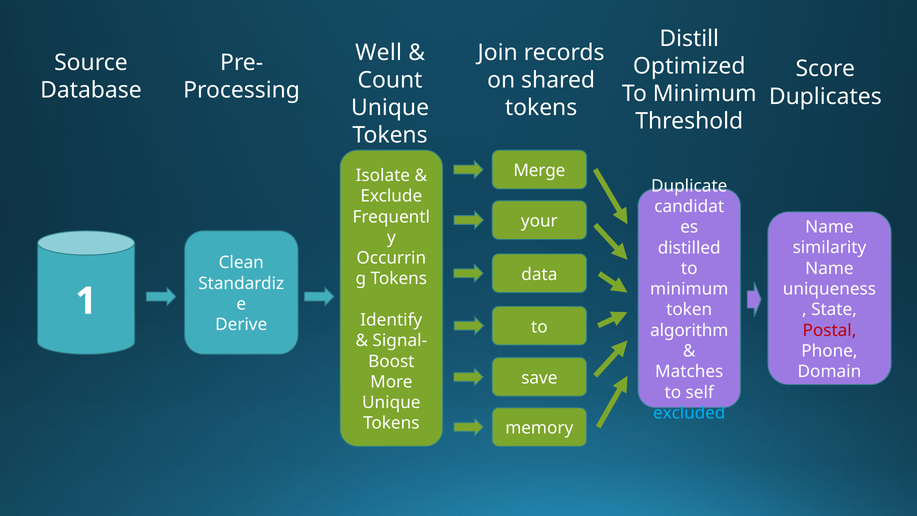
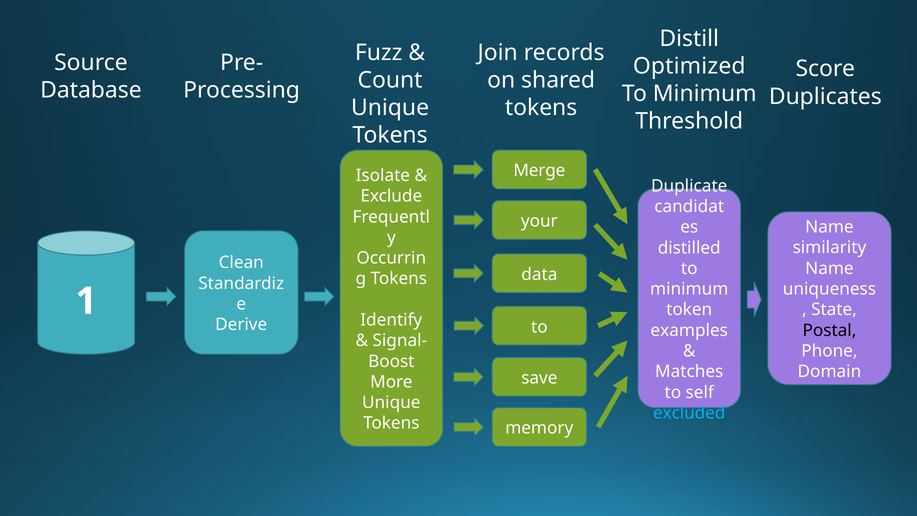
Well: Well -> Fuzz
algorithm: algorithm -> examples
Postal colour: red -> black
